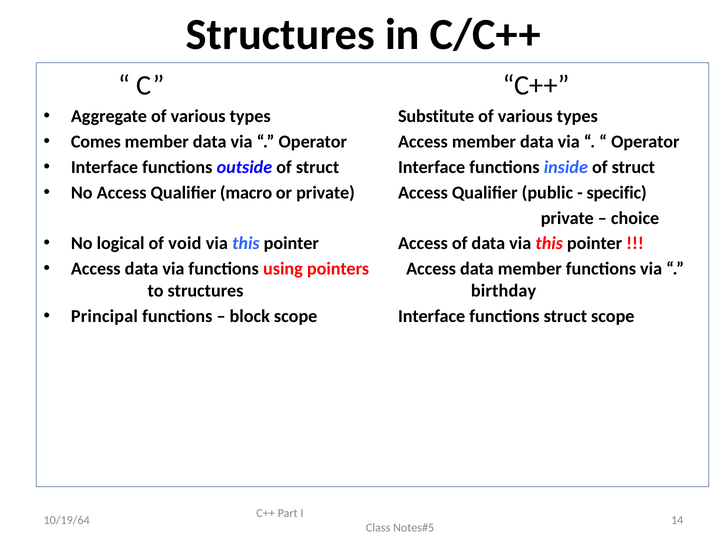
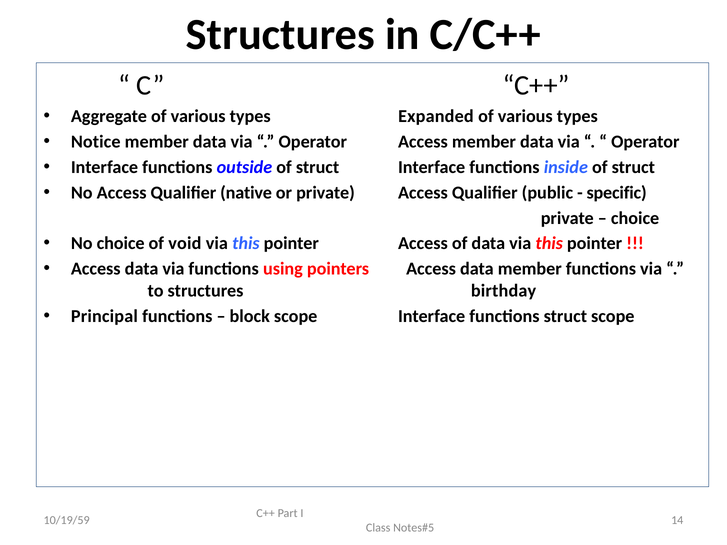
Substitute: Substitute -> Expanded
Comes: Comes -> Notice
macro: macro -> native
No logical: logical -> choice
10/19/64: 10/19/64 -> 10/19/59
